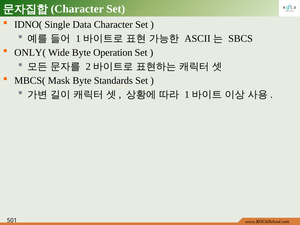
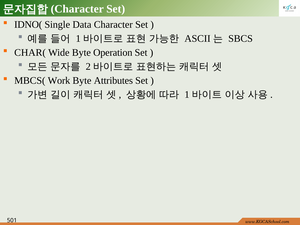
ONLY(: ONLY( -> CHAR(
Mask: Mask -> Work
Standards: Standards -> Attributes
